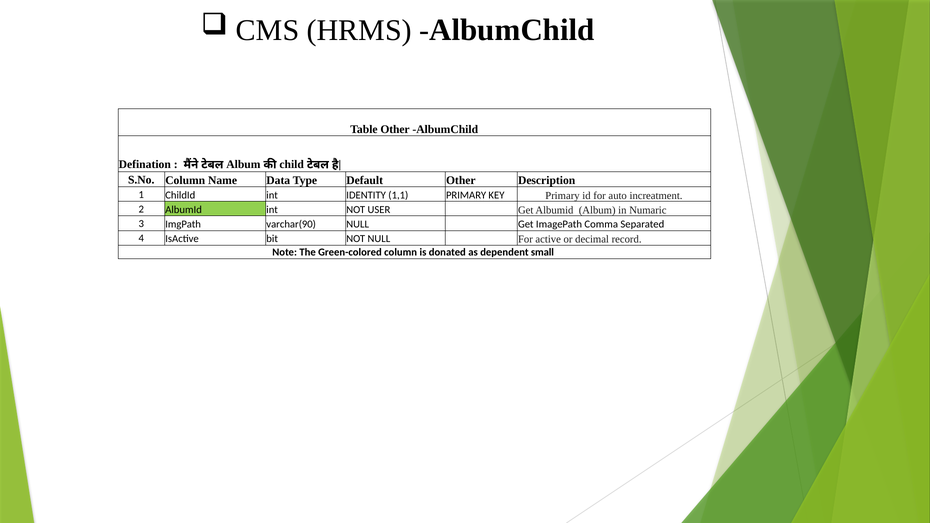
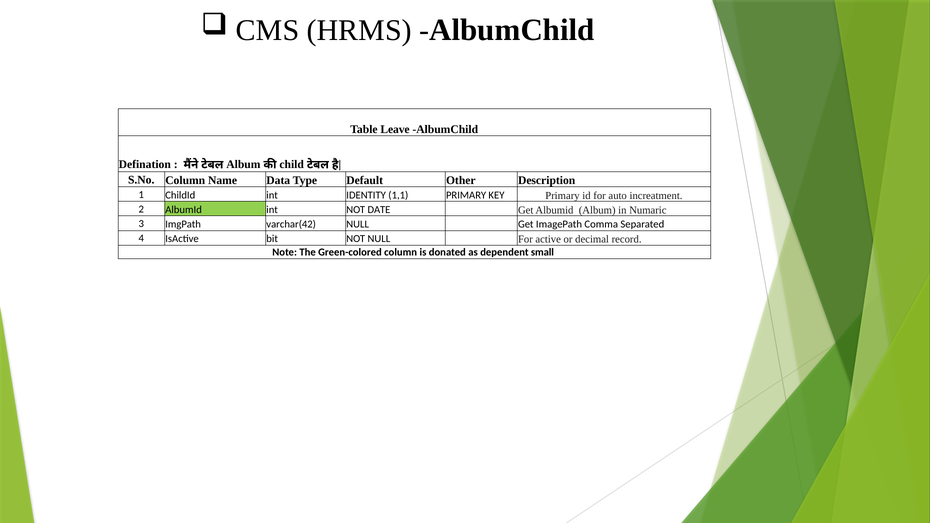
Table Other: Other -> Leave
USER: USER -> DATE
varchar(90: varchar(90 -> varchar(42
